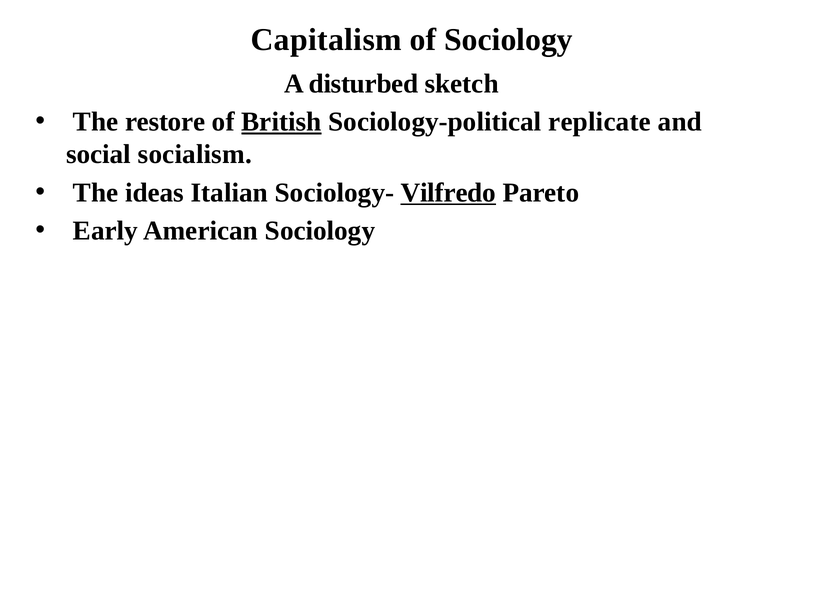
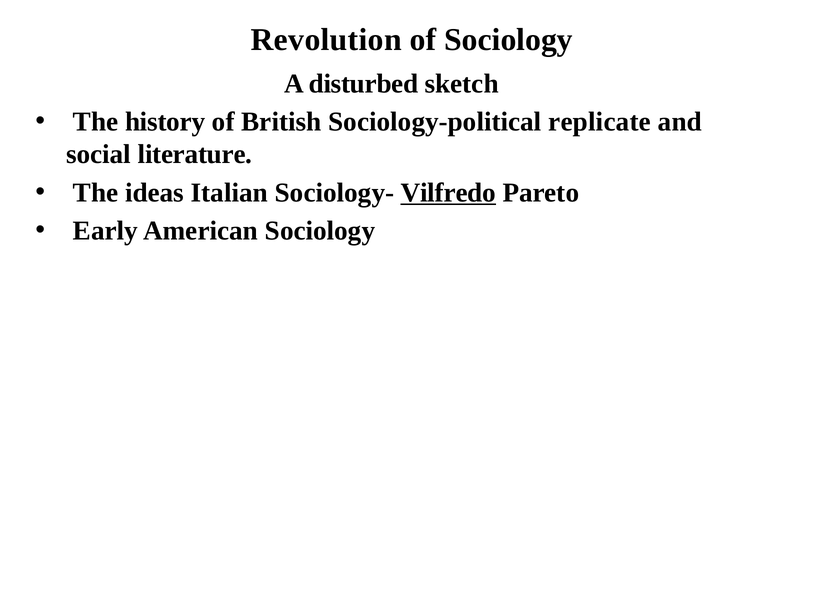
Capitalism: Capitalism -> Revolution
restore: restore -> history
British underline: present -> none
socialism: socialism -> literature
